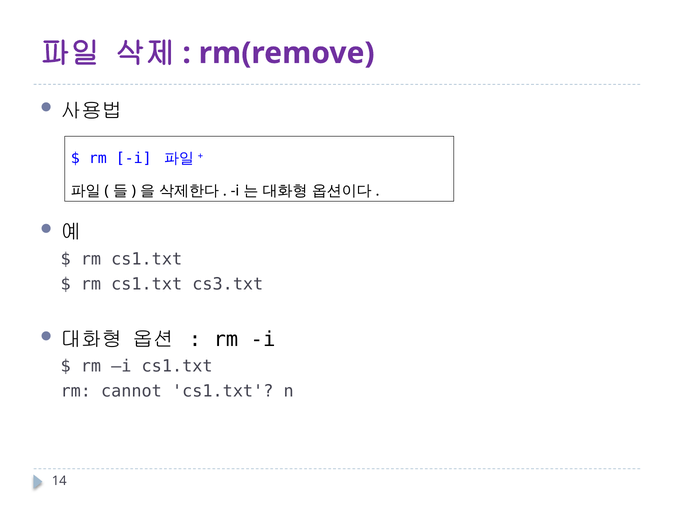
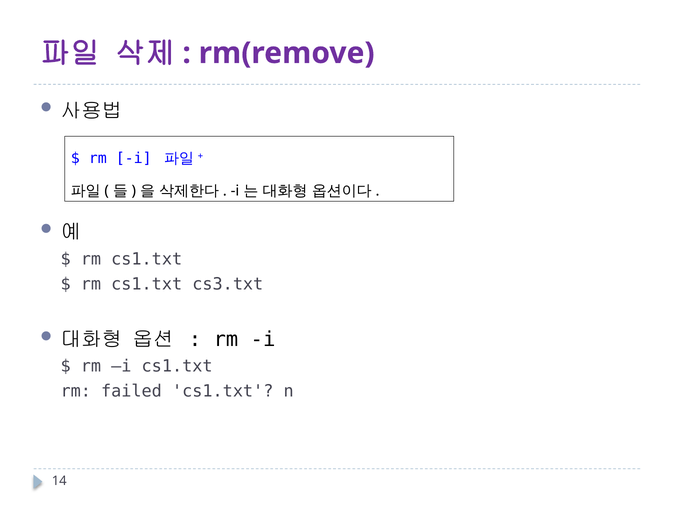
cannot: cannot -> failed
